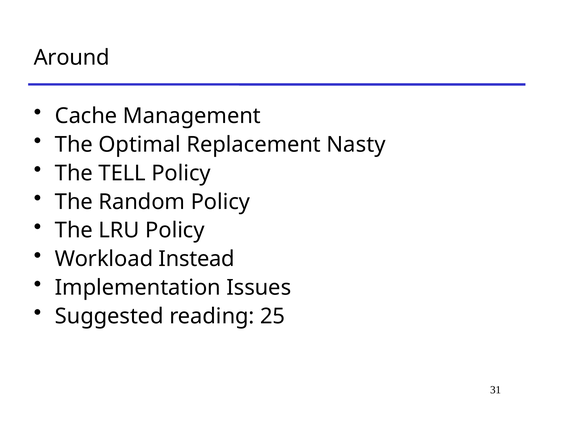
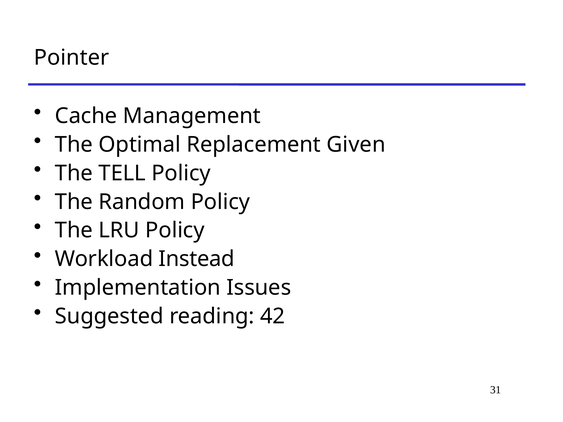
Around: Around -> Pointer
Nasty: Nasty -> Given
25: 25 -> 42
